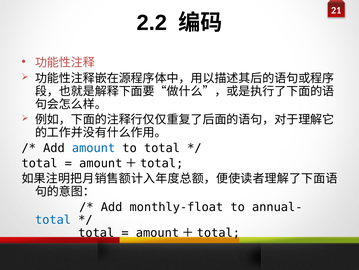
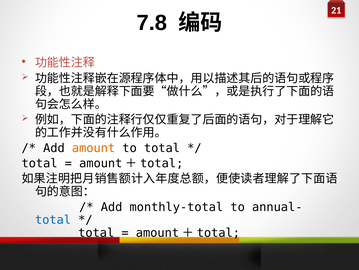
2.2: 2.2 -> 7.8
amount colour: blue -> orange
monthly-float: monthly-float -> monthly-total
